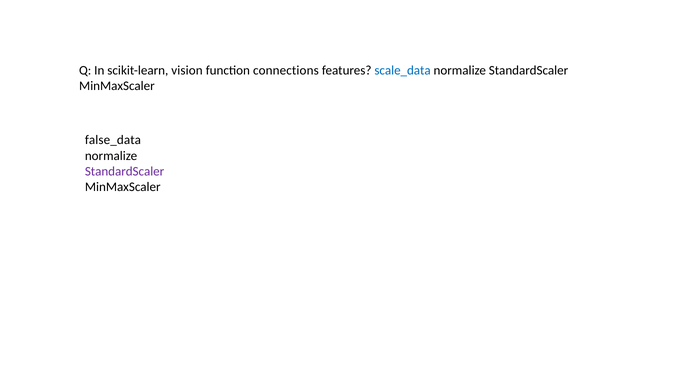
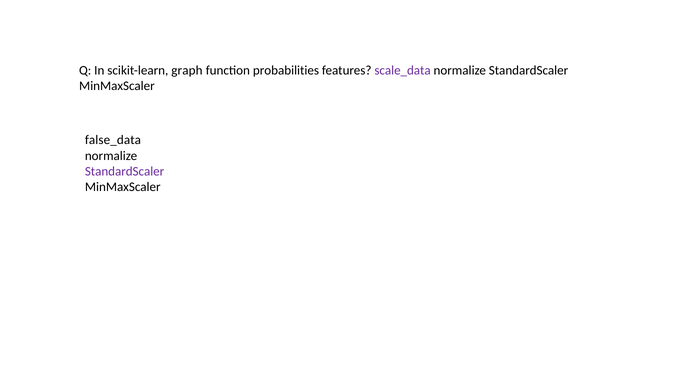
vision: vision -> graph
connections: connections -> probabilities
scale_data colour: blue -> purple
